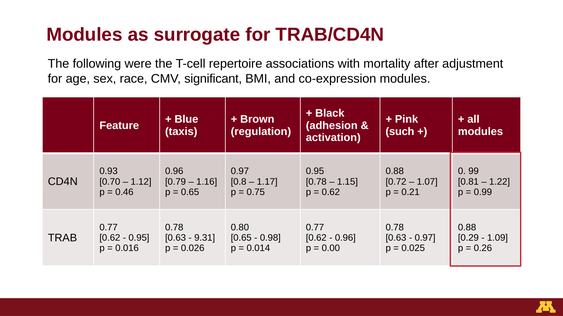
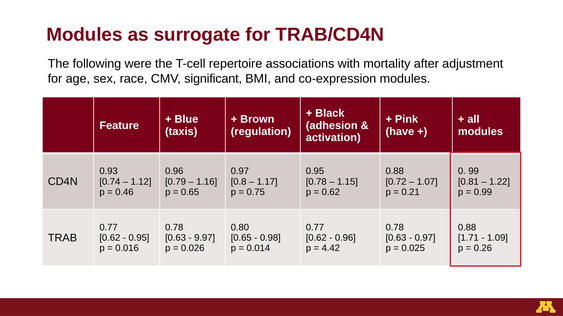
such: such -> have
0.70: 0.70 -> 0.74
9.31: 9.31 -> 9.97
0.29: 0.29 -> 1.71
0.00: 0.00 -> 4.42
